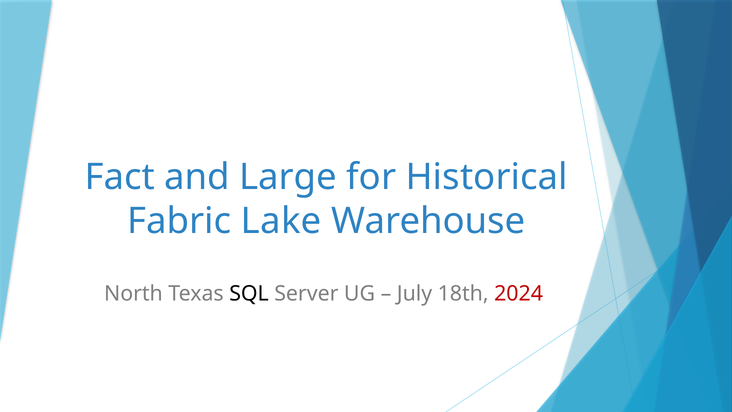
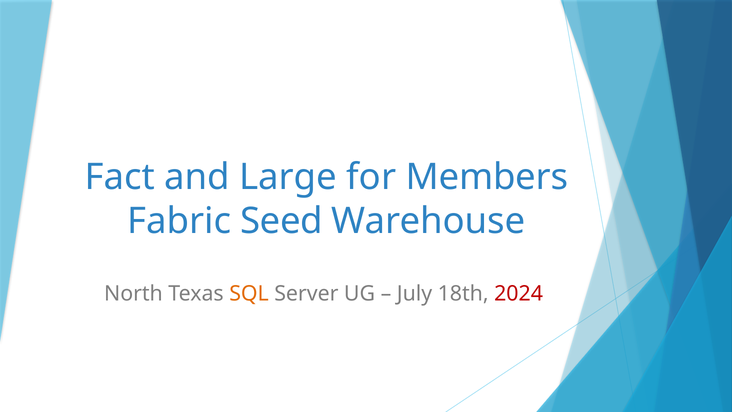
Historical: Historical -> Members
Lake: Lake -> Seed
SQL colour: black -> orange
